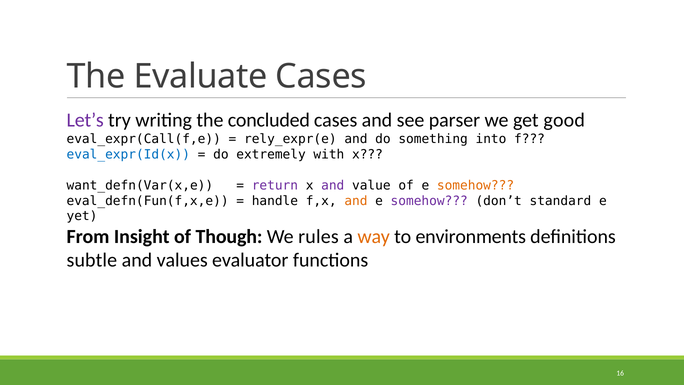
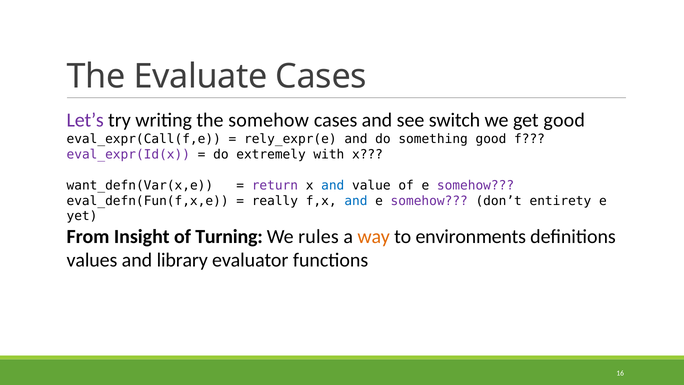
the concluded: concluded -> somehow
parser: parser -> switch
something into: into -> good
eval_expr(Id(x colour: blue -> purple
and at (333, 185) colour: purple -> blue
somehow at (476, 185) colour: orange -> purple
handle: handle -> really
and at (356, 201) colour: orange -> blue
standard: standard -> entirety
Though: Though -> Turning
subtle: subtle -> values
values: values -> library
